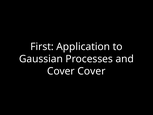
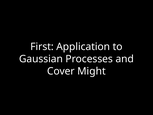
Cover Cover: Cover -> Might
